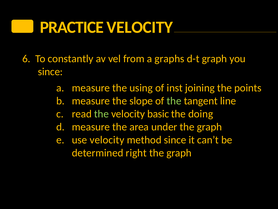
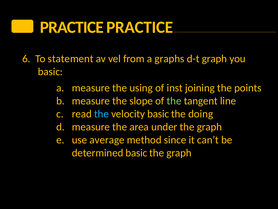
PRACTICE VELOCITY: VELOCITY -> PRACTICE
constantly: constantly -> statement
since at (50, 72): since -> basic
the at (101, 114) colour: light green -> light blue
use velocity: velocity -> average
determined right: right -> basic
